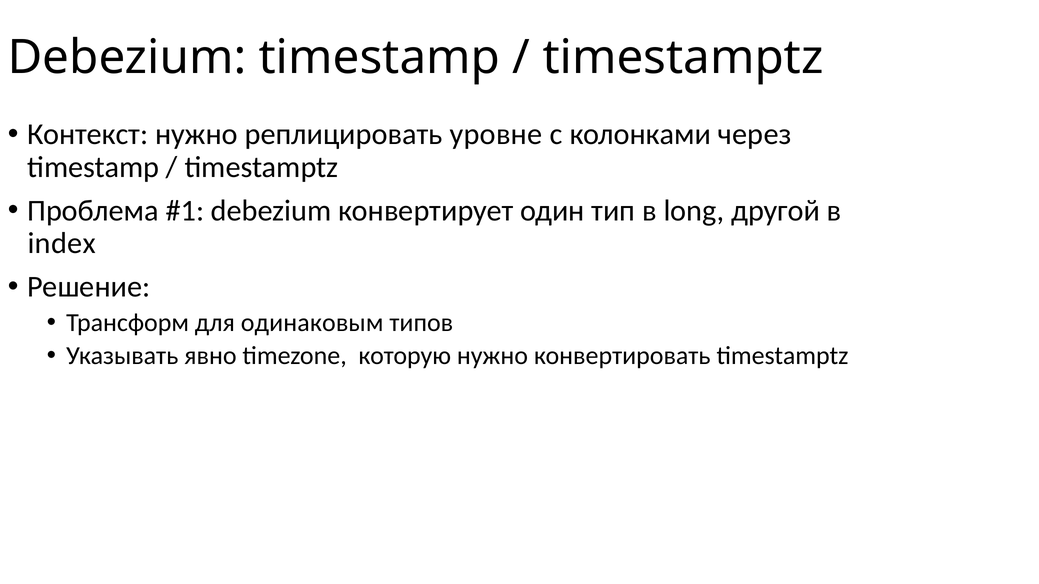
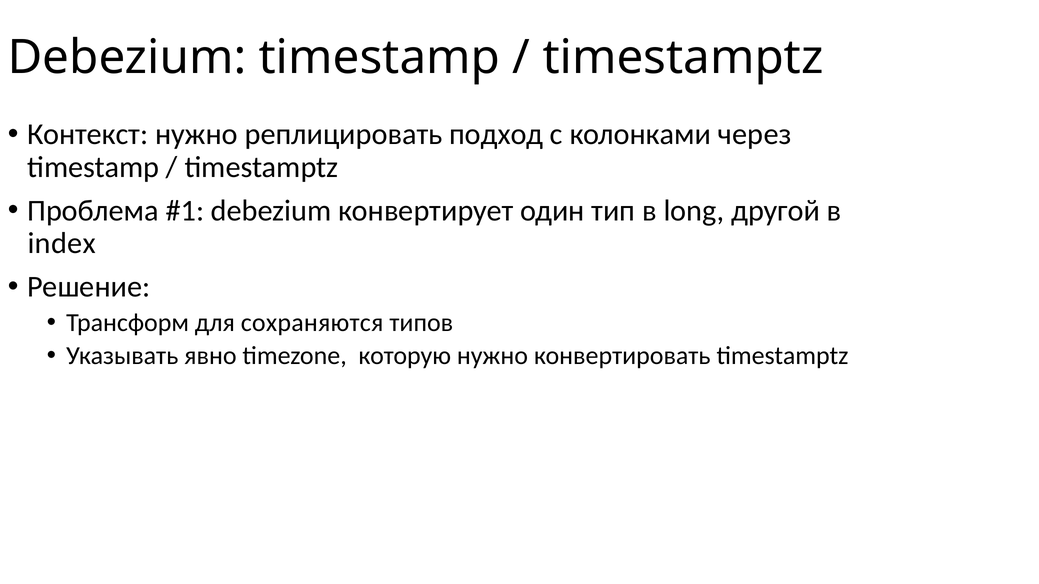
уровне: уровне -> подход
одинаковым: одинаковым -> сохраняются
